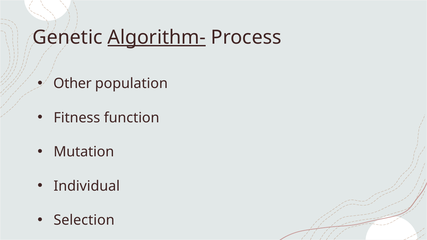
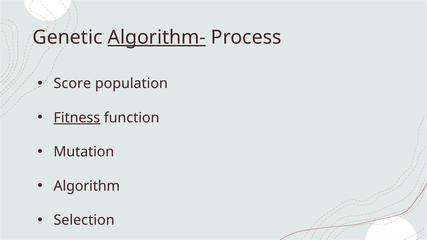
Other: Other -> Score
Fitness underline: none -> present
Individual: Individual -> Algorithm
